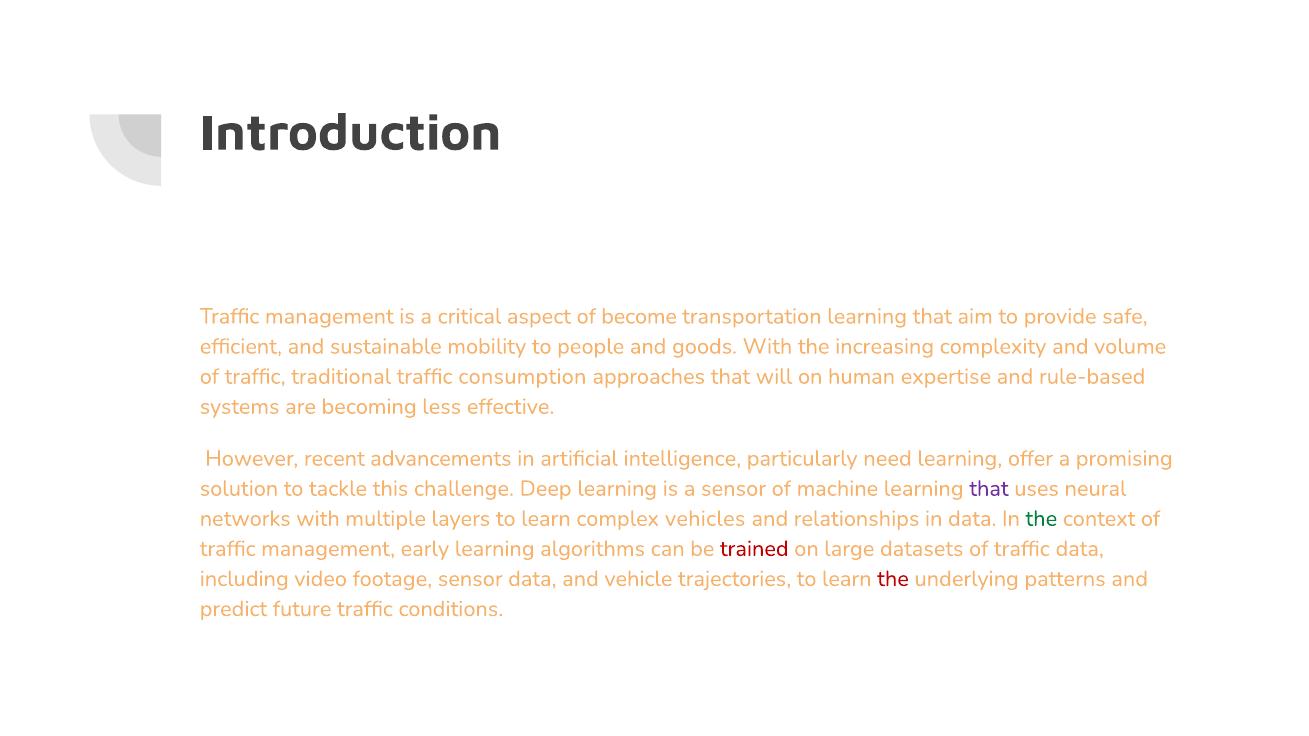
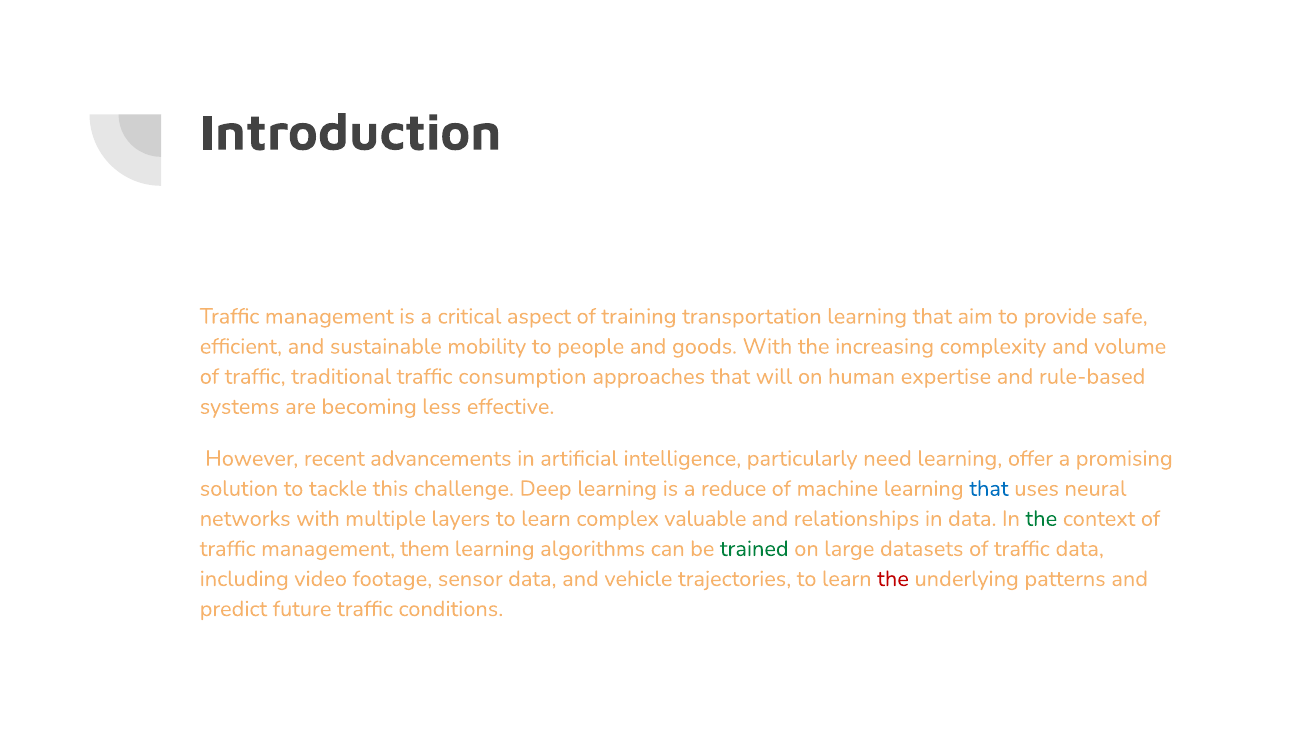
become: become -> training
a sensor: sensor -> reduce
that at (989, 489) colour: purple -> blue
vehicles: vehicles -> valuable
early: early -> them
trained colour: red -> green
